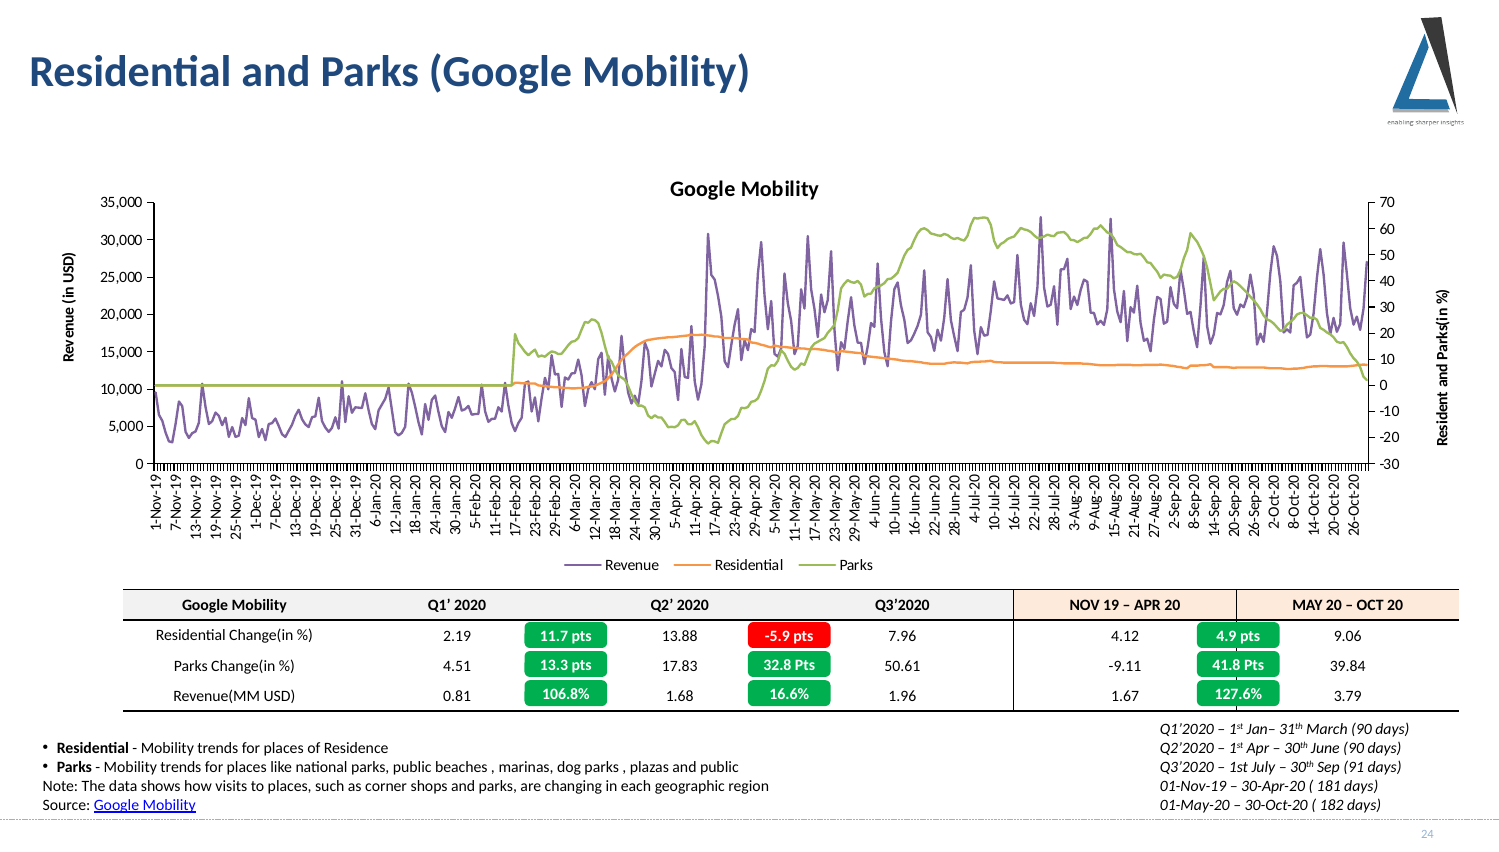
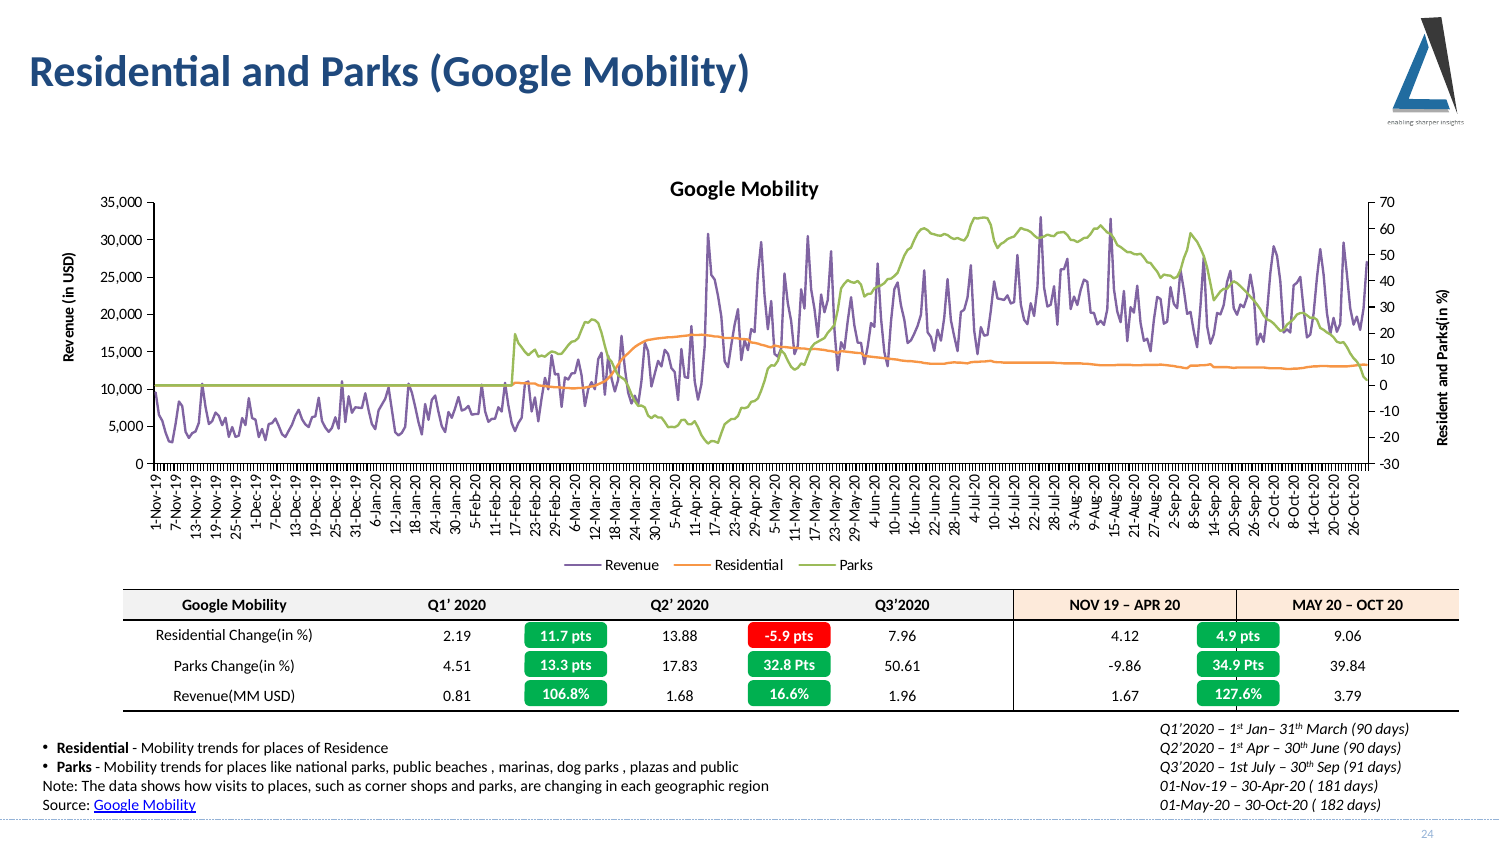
41.8: 41.8 -> 34.9
-9.11: -9.11 -> -9.86
